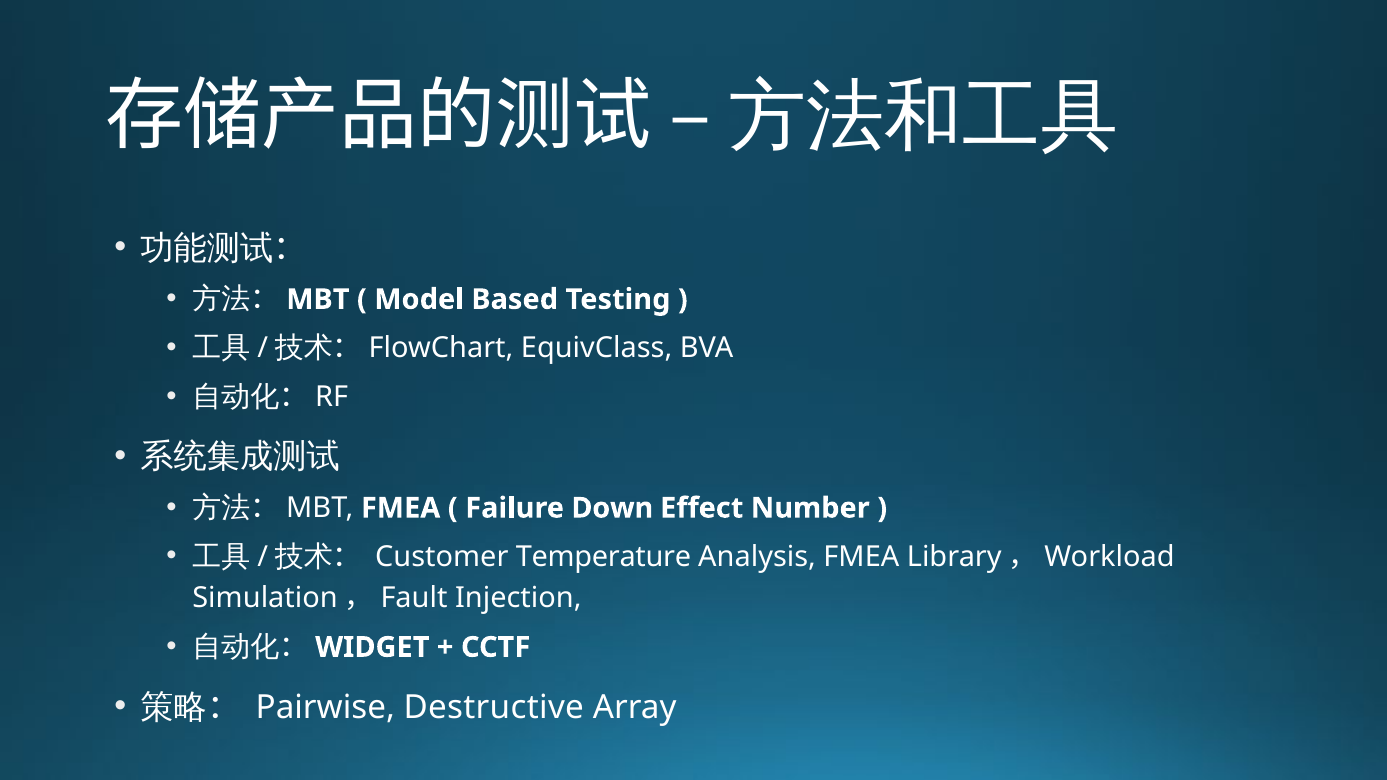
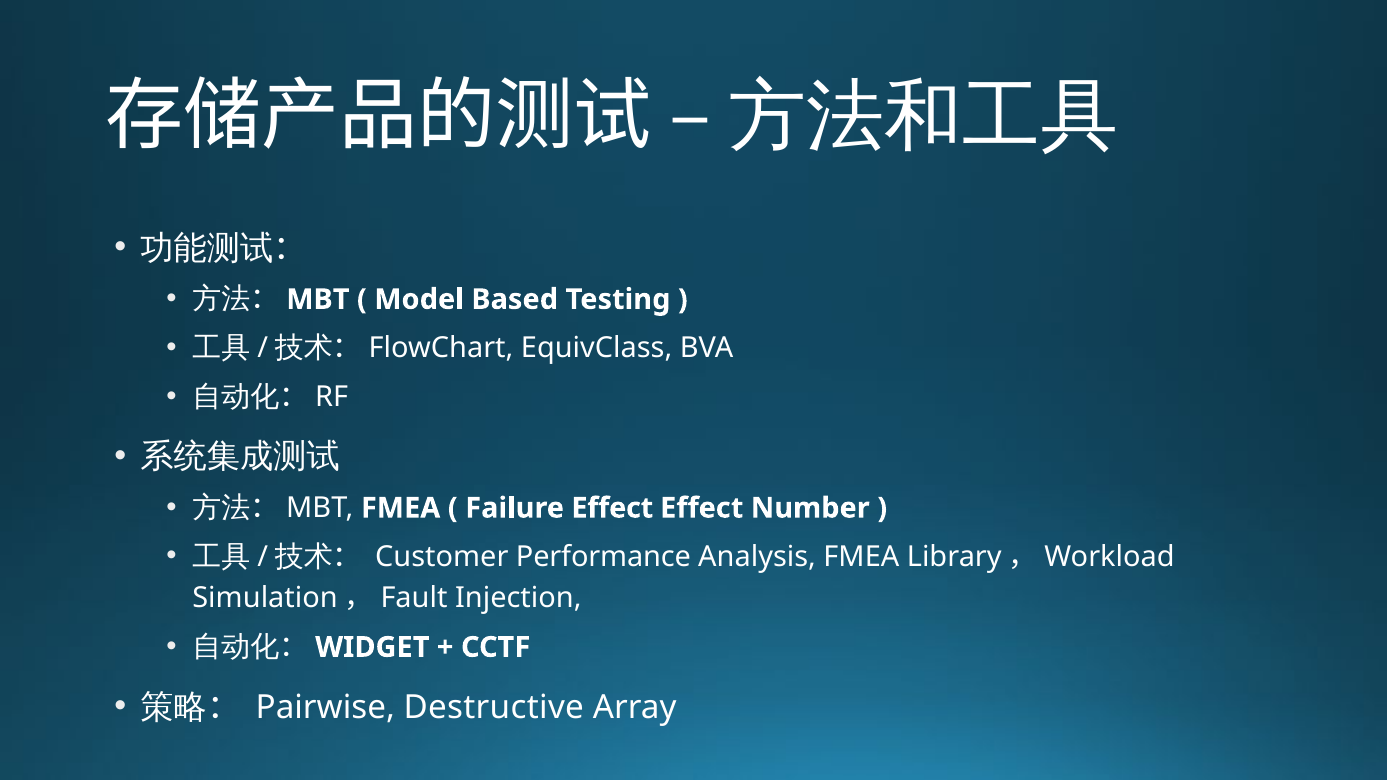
Failure Down: Down -> Effect
Temperature: Temperature -> Performance
